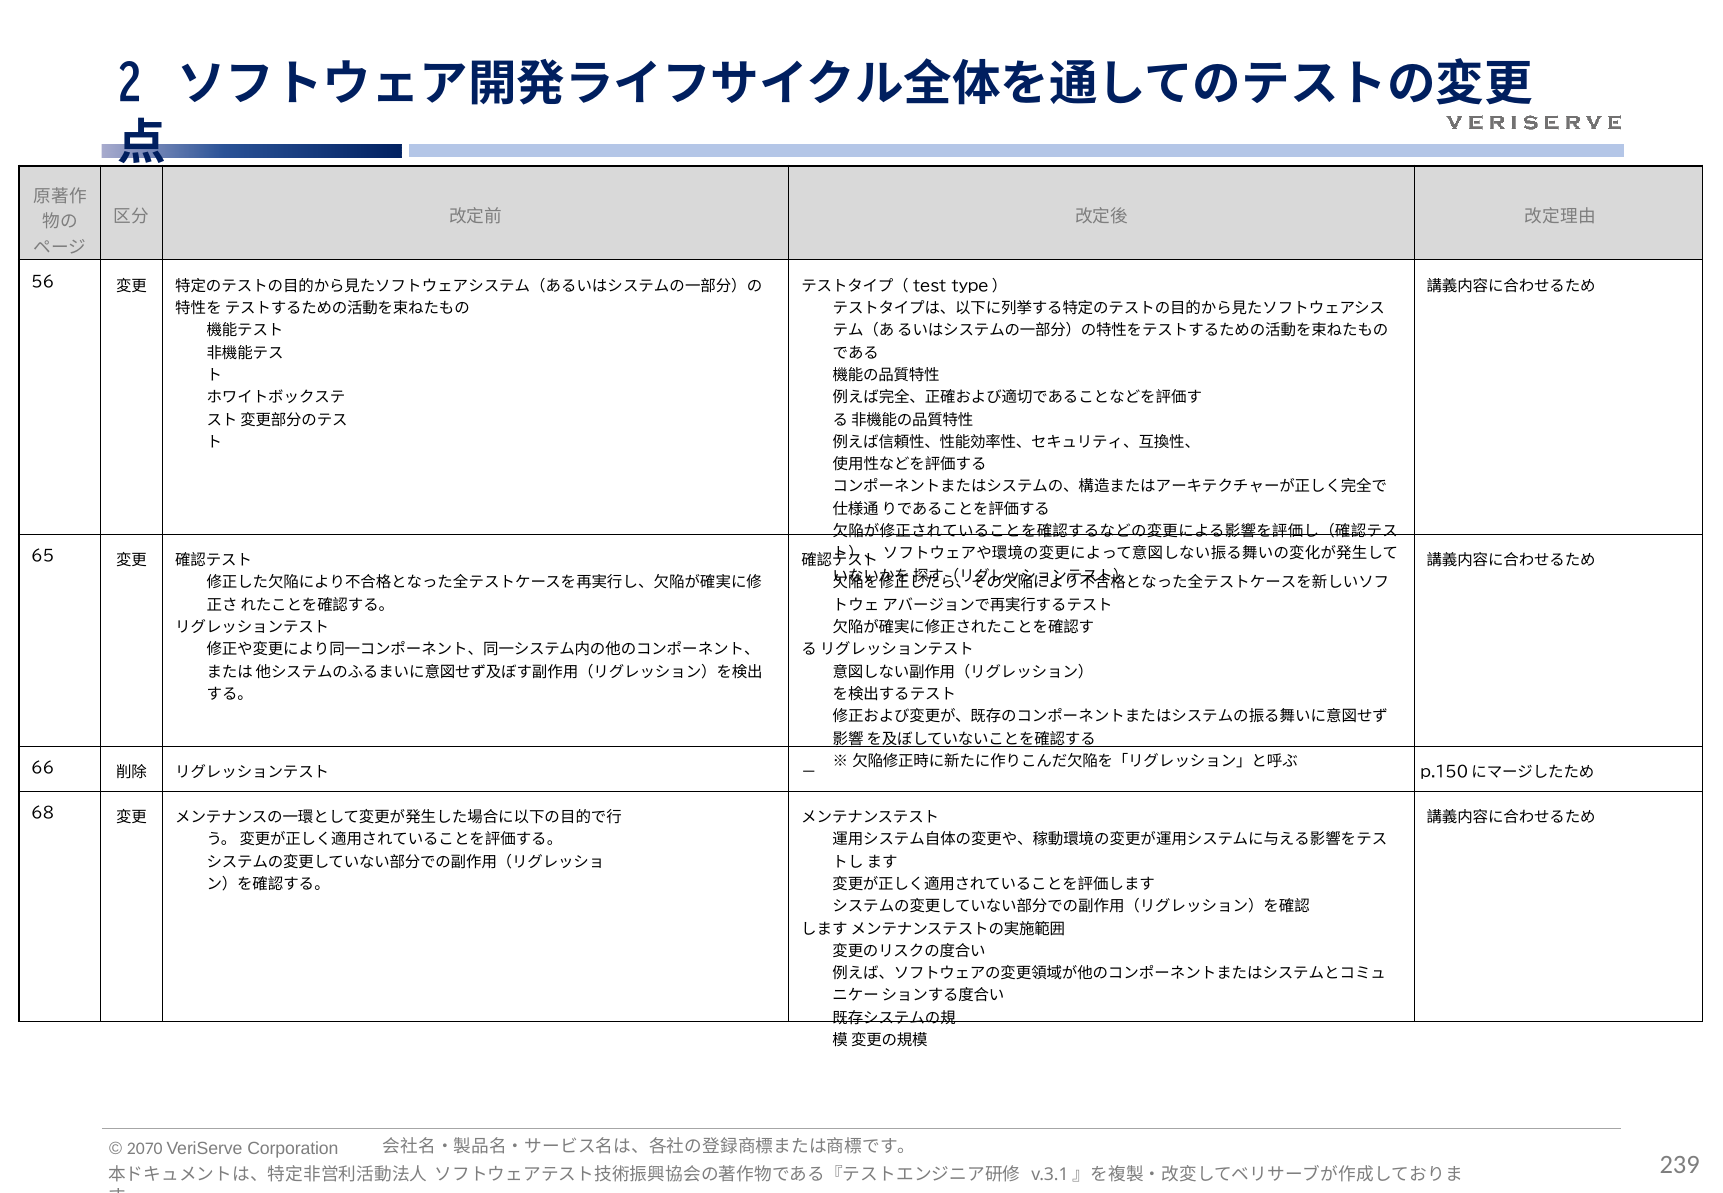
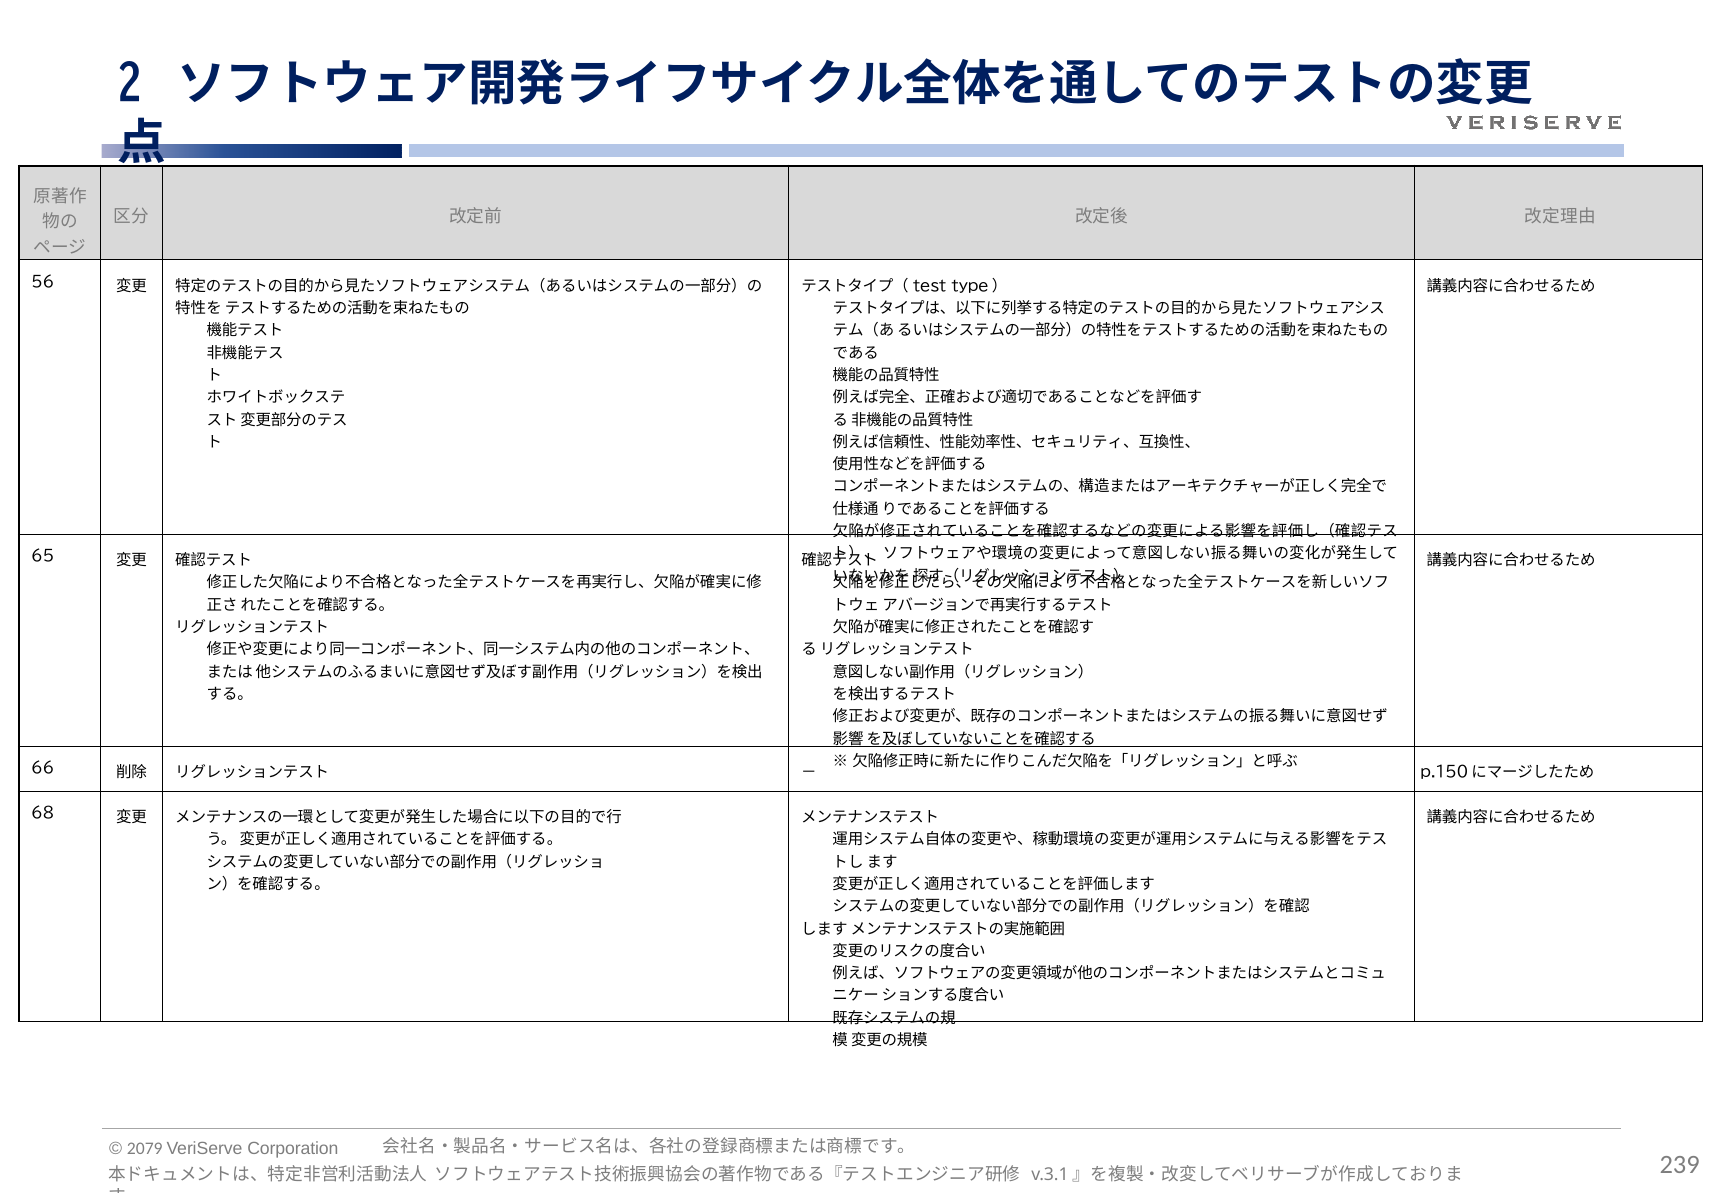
2070: 2070 -> 2079
